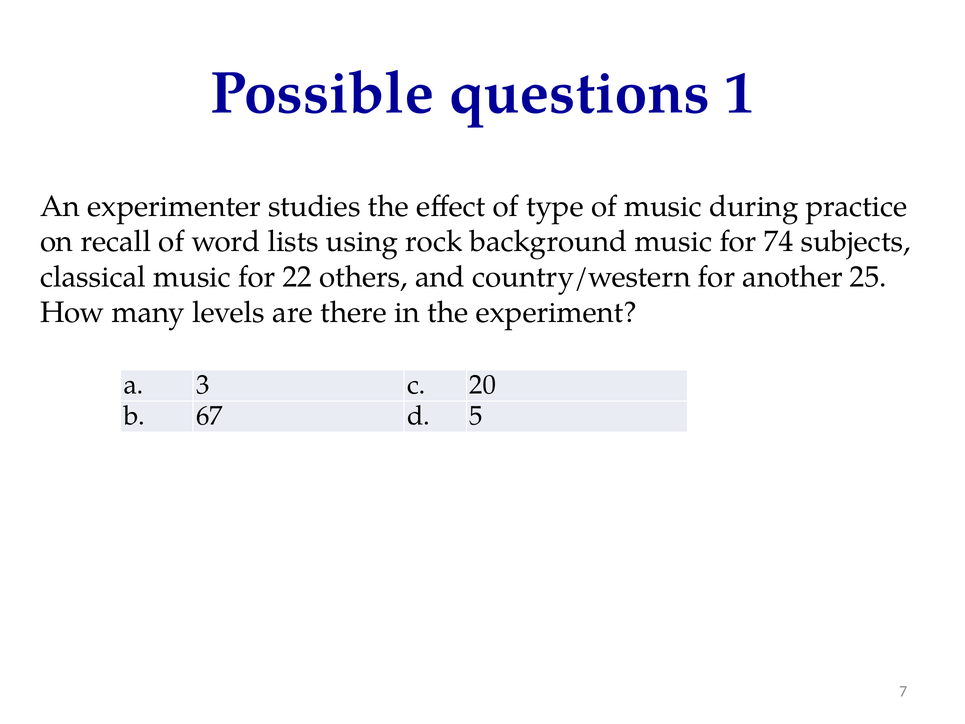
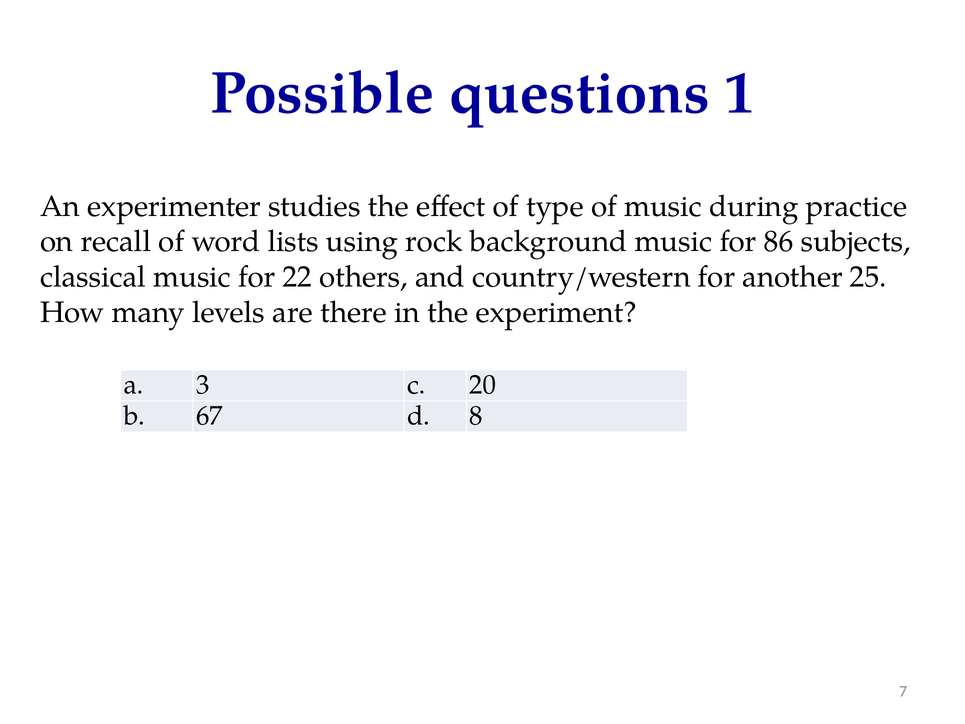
74: 74 -> 86
5: 5 -> 8
